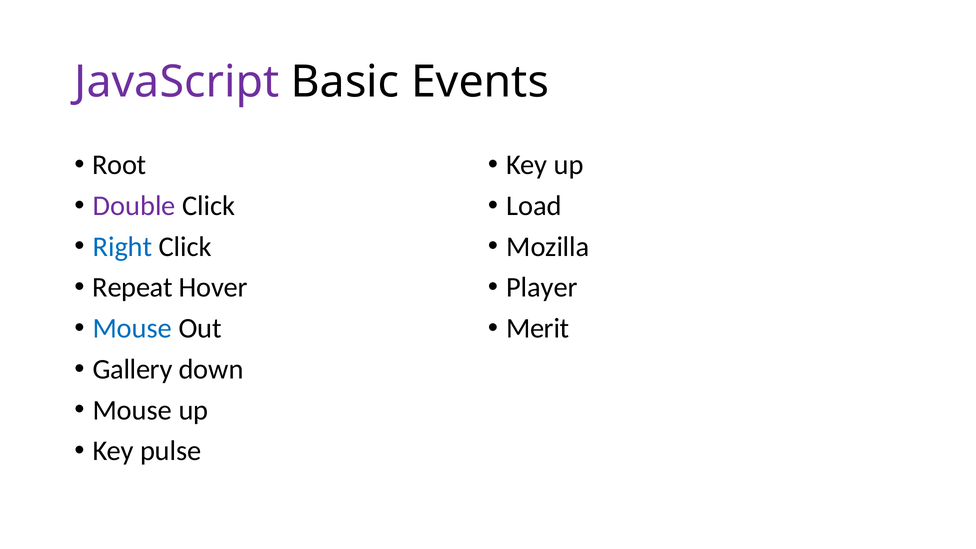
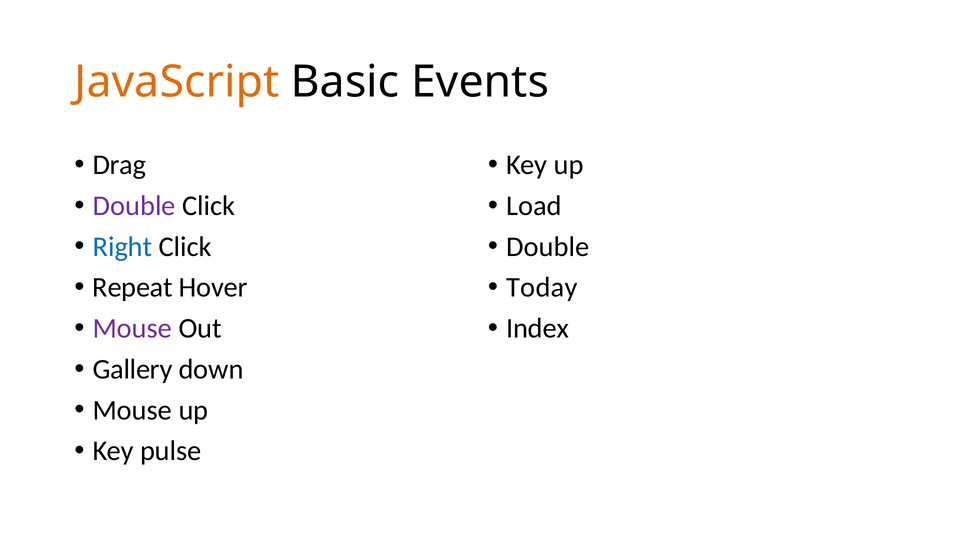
JavaScript colour: purple -> orange
Root: Root -> Drag
Mozilla at (548, 247): Mozilla -> Double
Player: Player -> Today
Mouse at (132, 328) colour: blue -> purple
Merit: Merit -> Index
